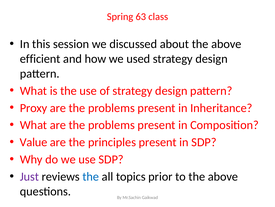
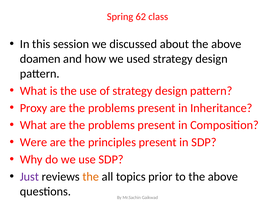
63: 63 -> 62
efficient: efficient -> doamen
Value: Value -> Were
the at (91, 176) colour: blue -> orange
